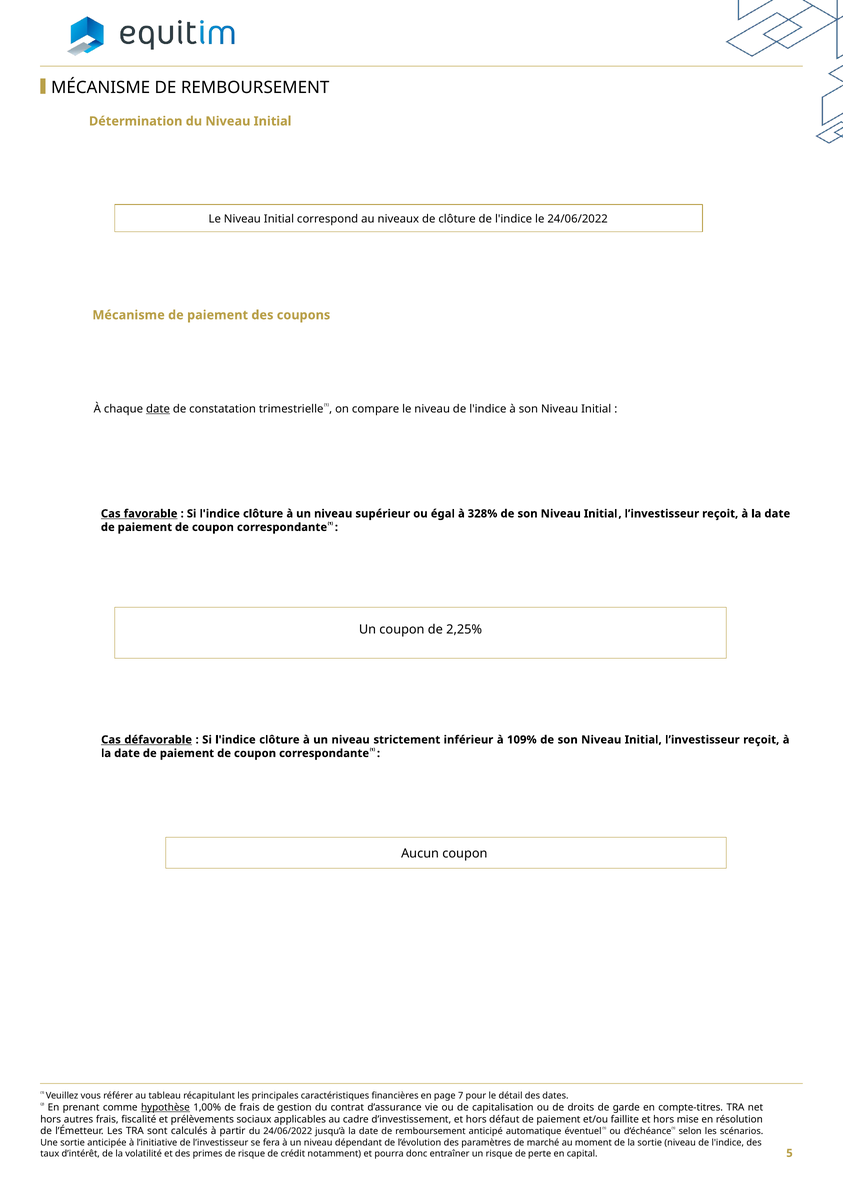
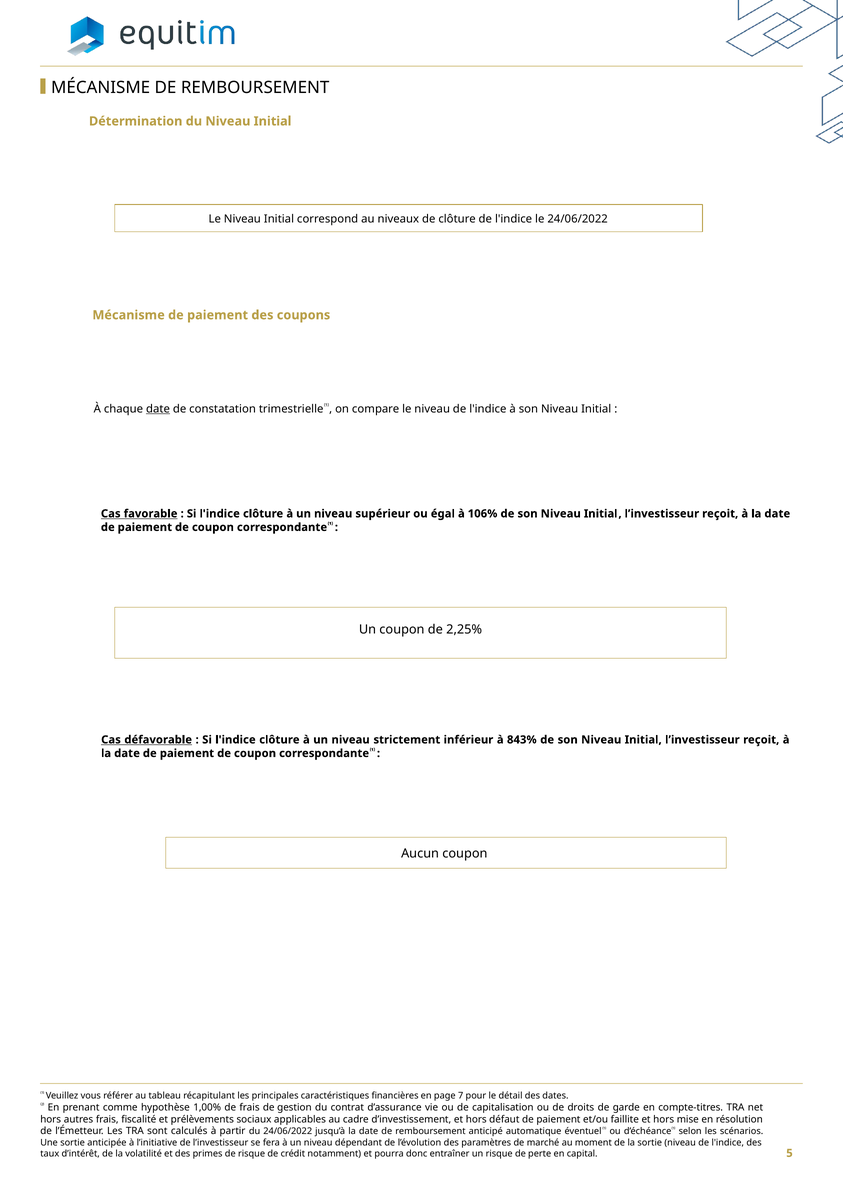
328%: 328% -> 106%
109%: 109% -> 843%
hypothèse underline: present -> none
